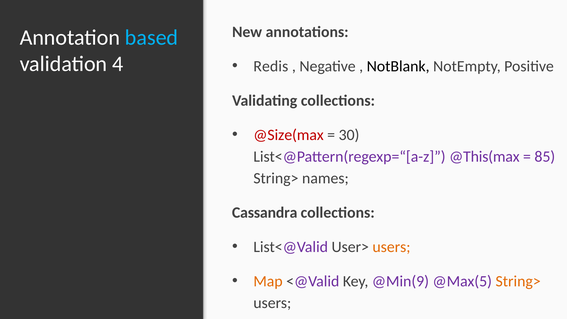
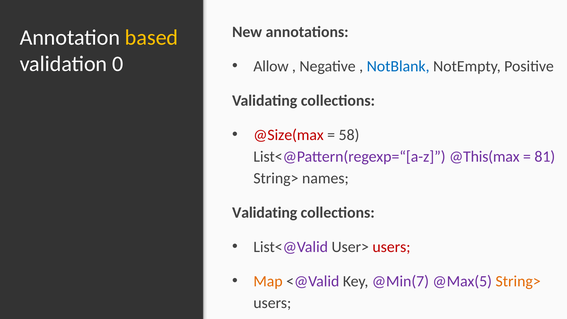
based colour: light blue -> yellow
4: 4 -> 0
Redis: Redis -> Allow
NotBlank colour: black -> blue
30: 30 -> 58
85: 85 -> 81
Cassandra at (265, 213): Cassandra -> Validating
users at (391, 247) colour: orange -> red
@Min(9: @Min(9 -> @Min(7
